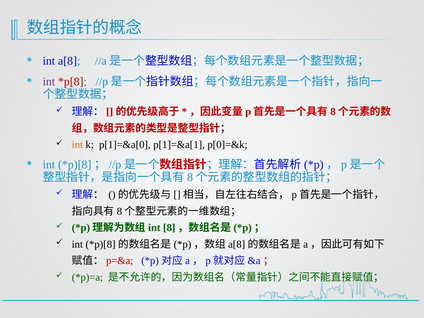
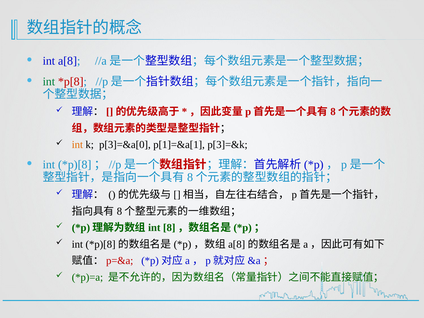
int at (49, 82) colour: purple -> green
p[1]=&a[0: p[1]=&a[0 -> p[3]=&a[0
p[0]=&k: p[0]=&k -> p[3]=&k
